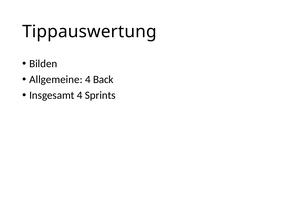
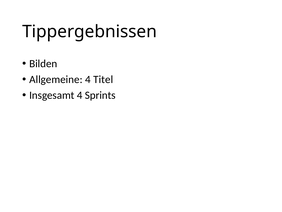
Tippauswertung: Tippauswertung -> Tippergebnissen
Back: Back -> Titel
